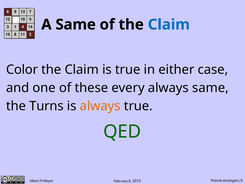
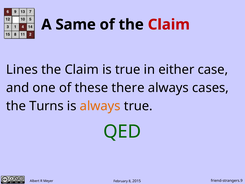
Claim at (169, 25) colour: blue -> red
Color: Color -> Lines
every: every -> there
always same: same -> cases
